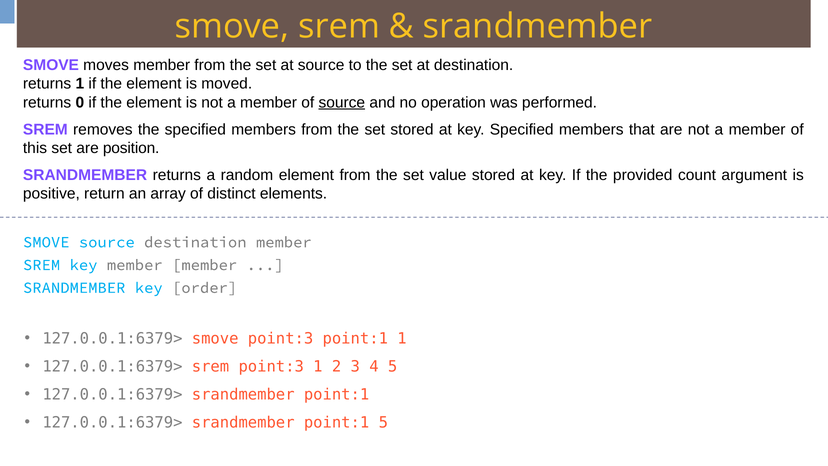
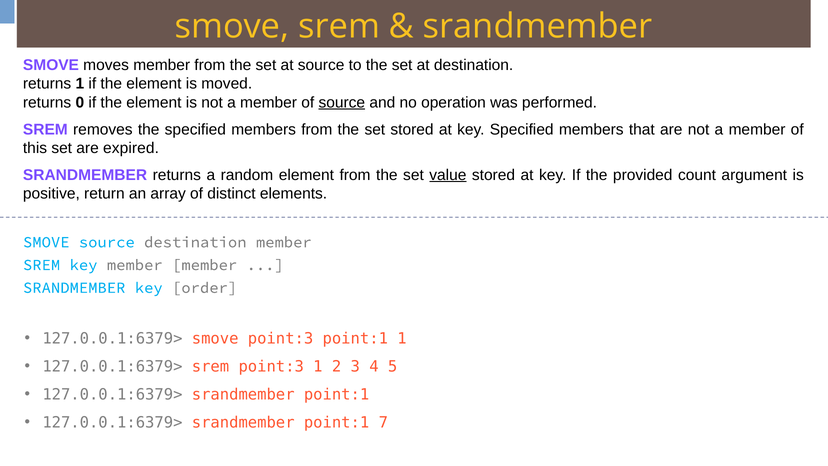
position: position -> expired
value underline: none -> present
point:1 5: 5 -> 7
